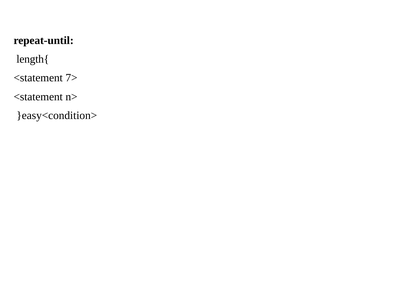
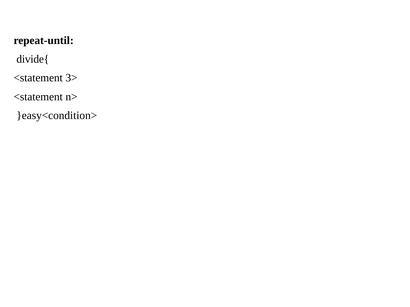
length{: length{ -> divide{
7>: 7> -> 3>
